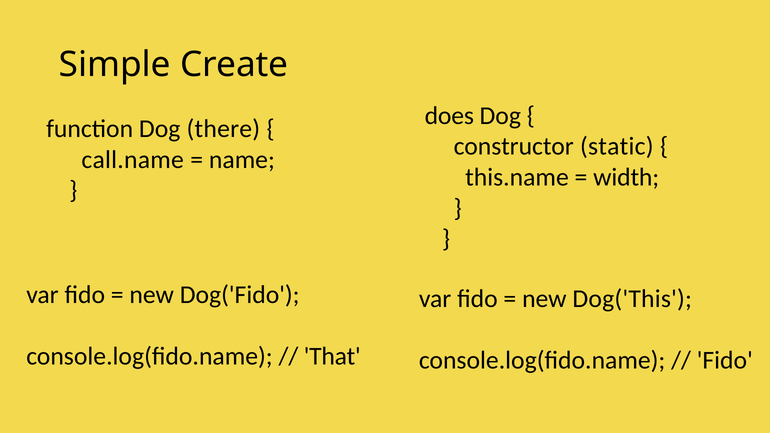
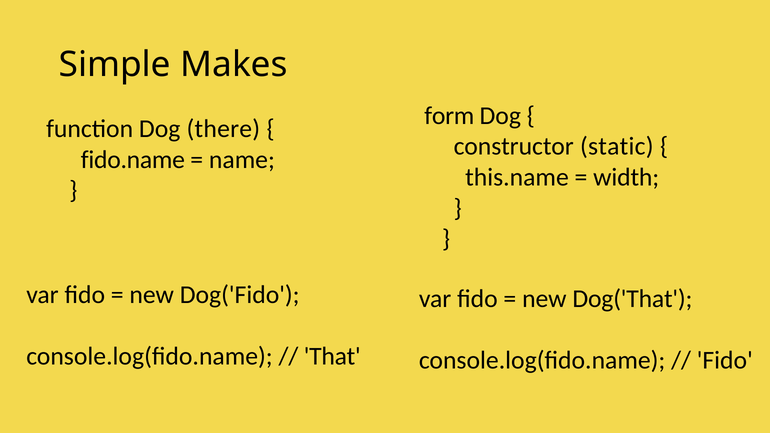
Create: Create -> Makes
does: does -> form
call.name: call.name -> fido.name
Dog('This: Dog('This -> Dog('That
